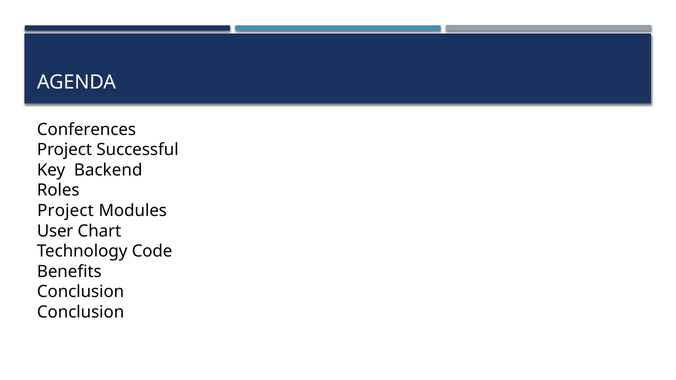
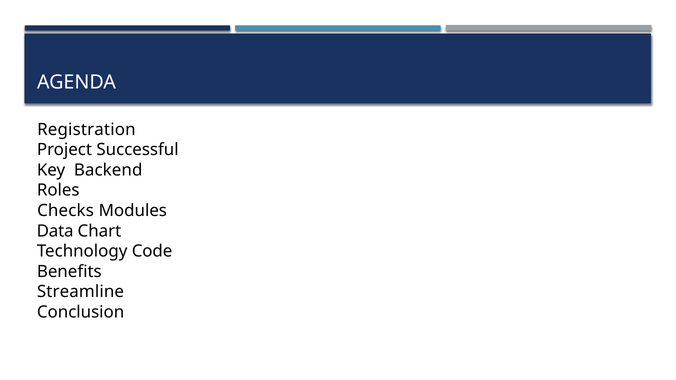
Conferences: Conferences -> Registration
Project at (66, 211): Project -> Checks
User: User -> Data
Conclusion at (81, 292): Conclusion -> Streamline
